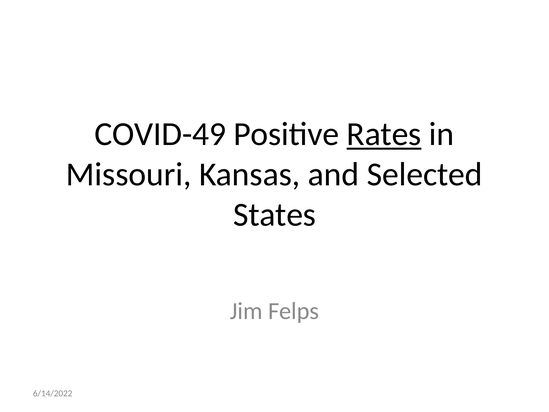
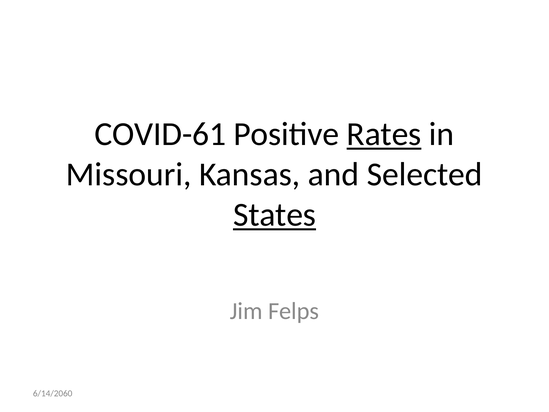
COVID-49: COVID-49 -> COVID-61
States underline: none -> present
6/14/2022: 6/14/2022 -> 6/14/2060
